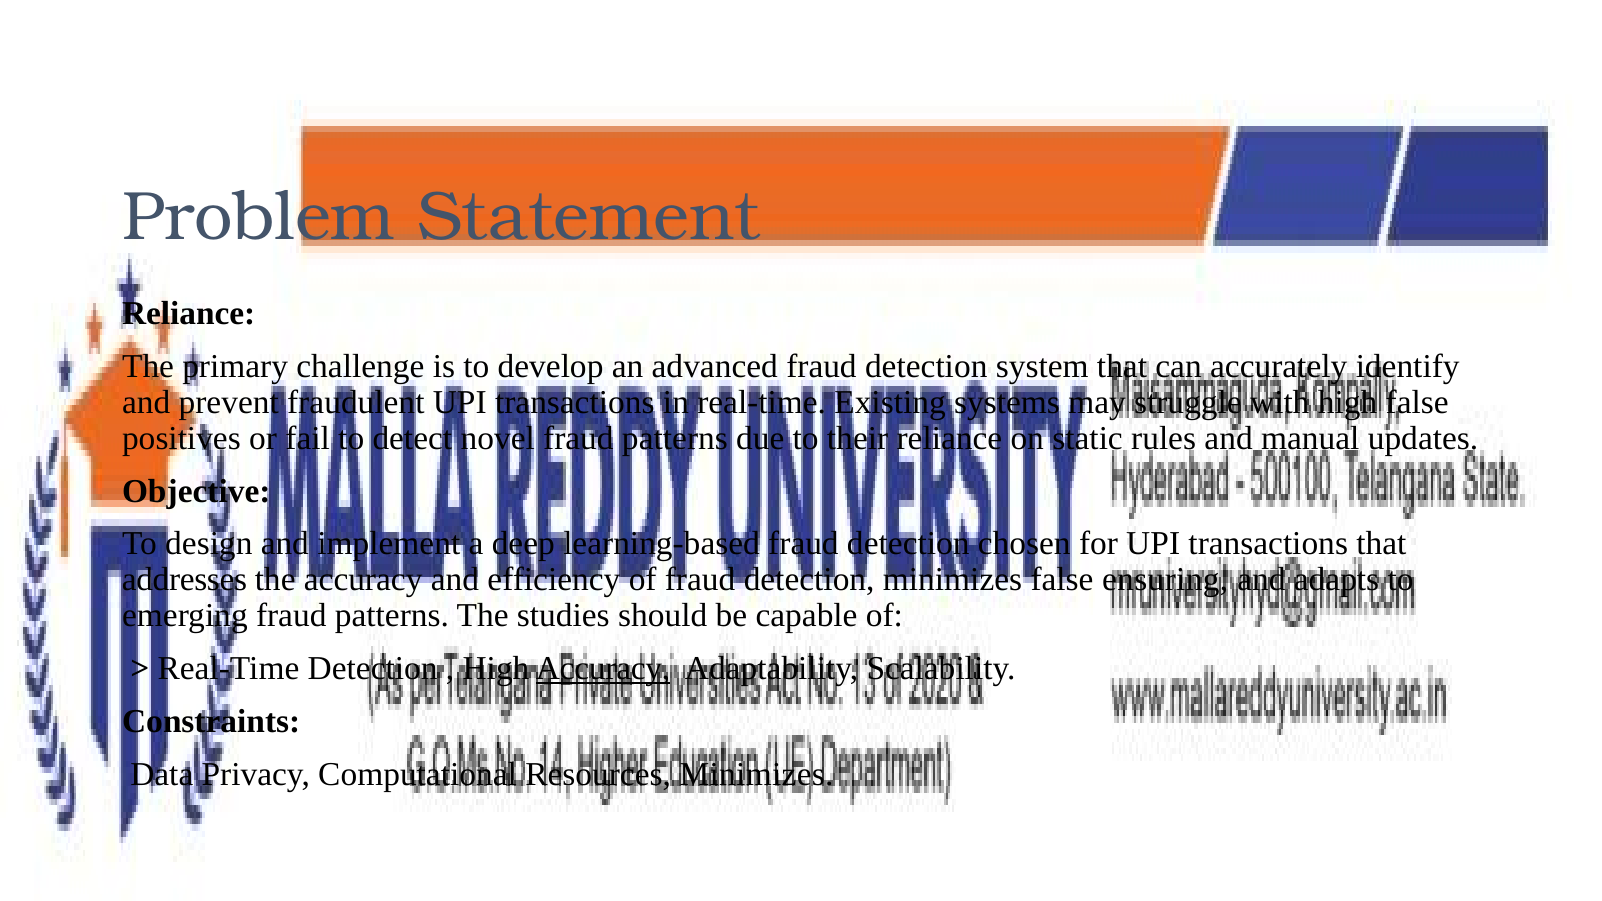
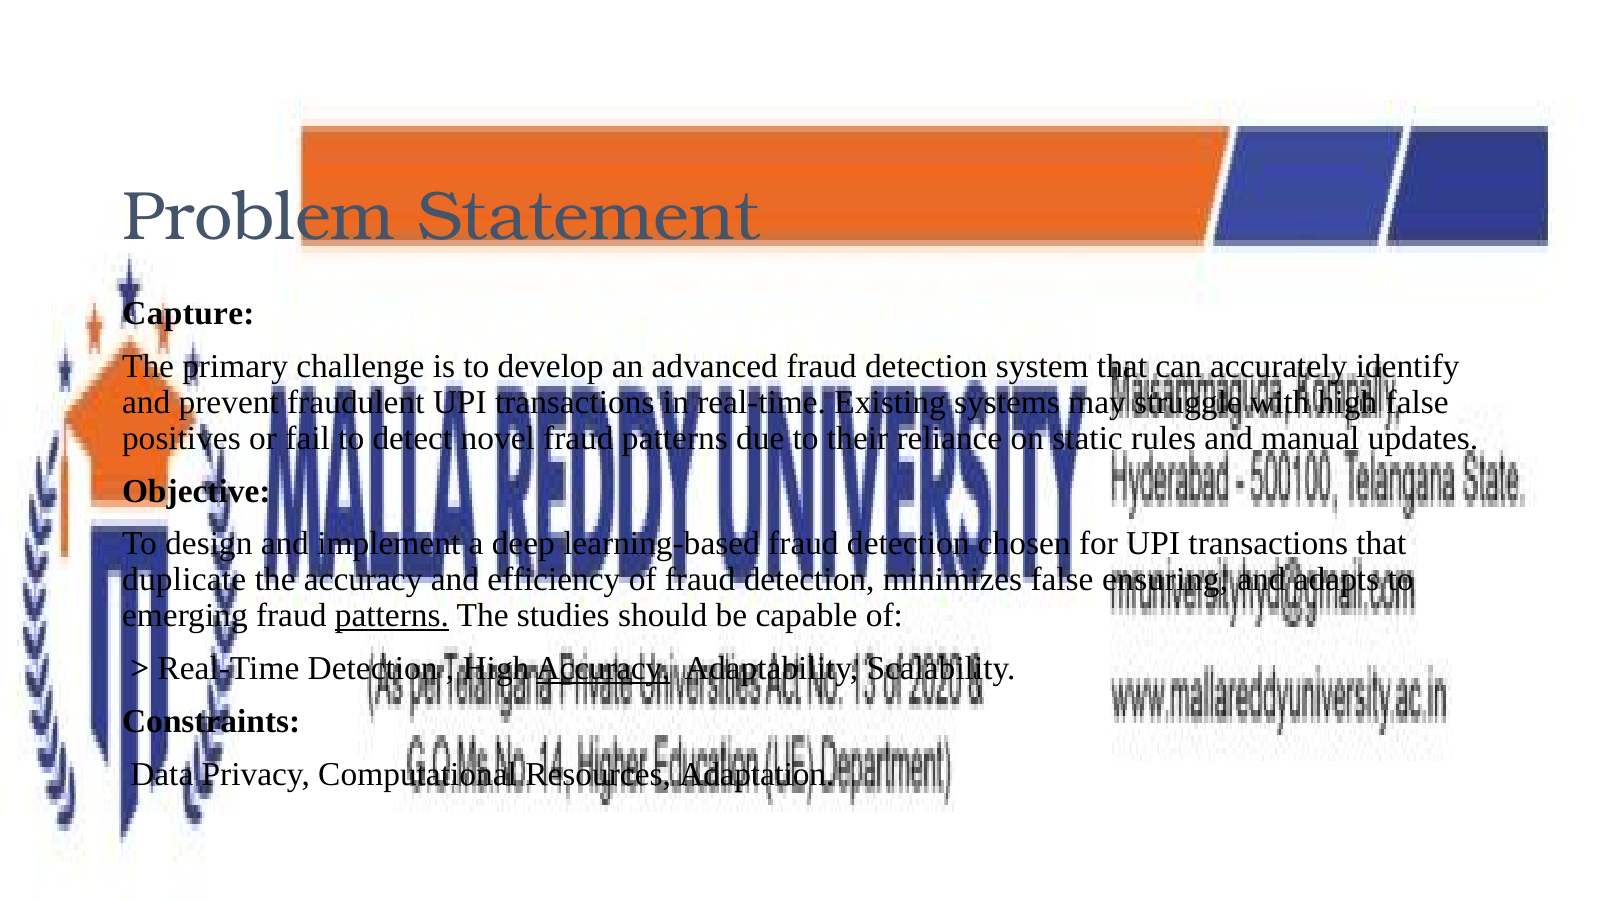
Reliance at (189, 313): Reliance -> Capture
addresses: addresses -> duplicate
patterns at (392, 616) underline: none -> present
Resources Minimizes: Minimizes -> Adaptation
